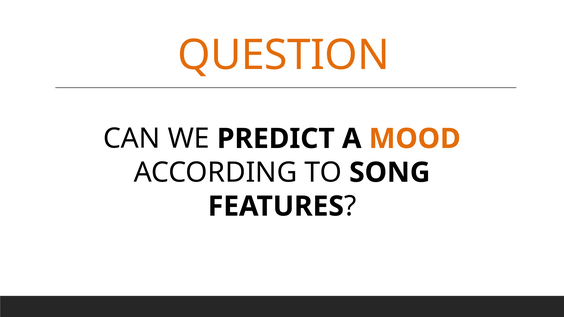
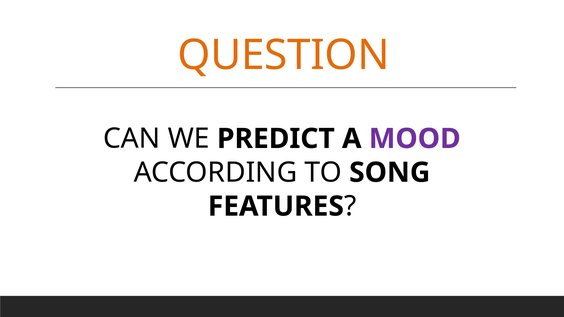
MOOD colour: orange -> purple
